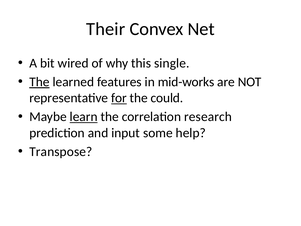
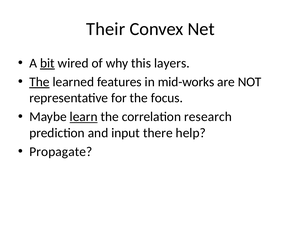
bit underline: none -> present
single: single -> layers
for underline: present -> none
could: could -> focus
some: some -> there
Transpose: Transpose -> Propagate
